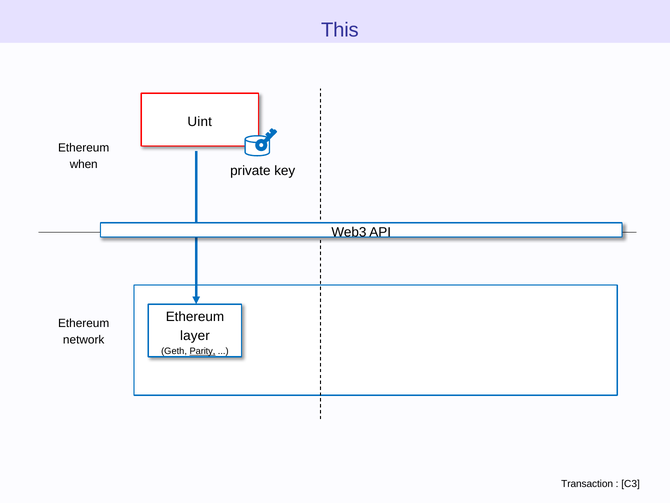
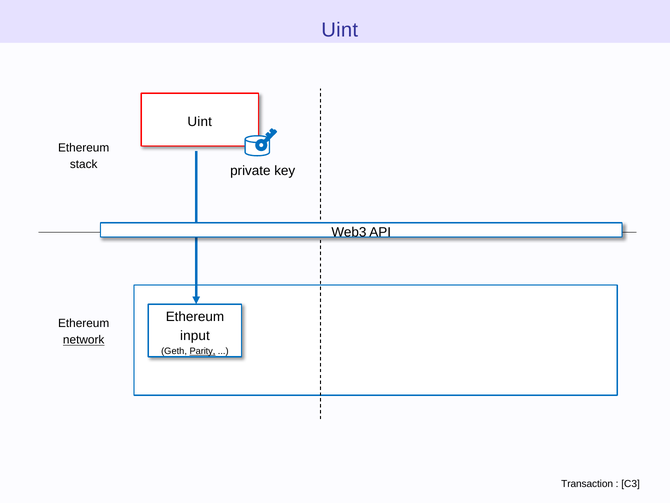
This at (340, 30): This -> Uint
when: when -> stack
layer: layer -> input
network underline: none -> present
